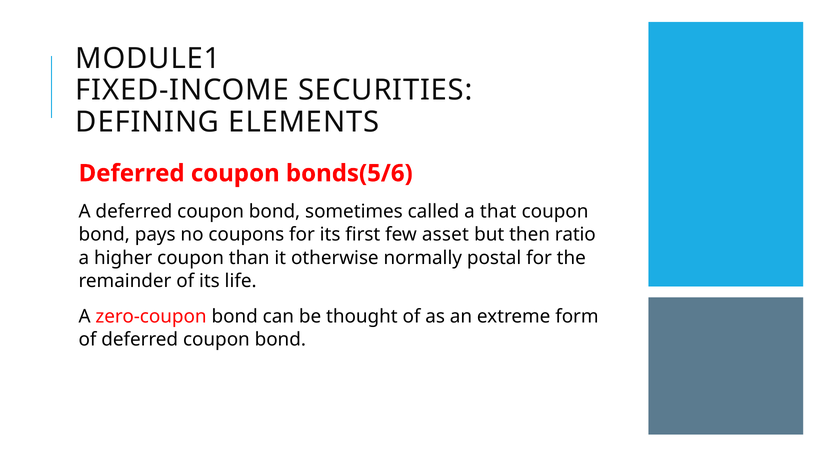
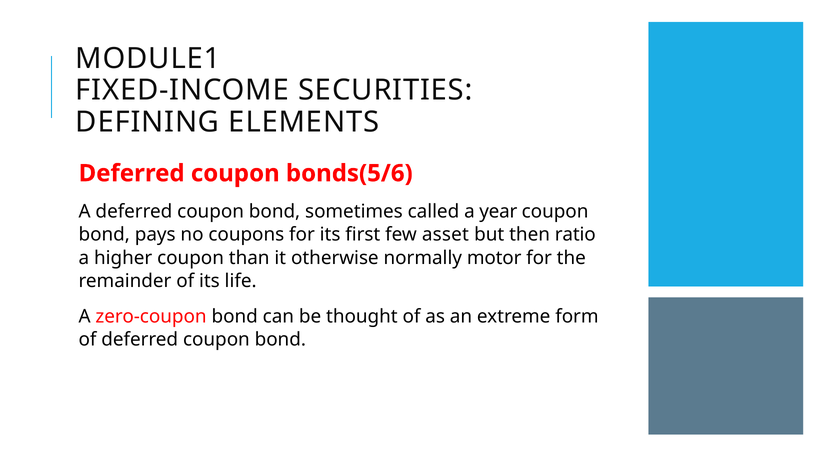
that: that -> year
postal: postal -> motor
